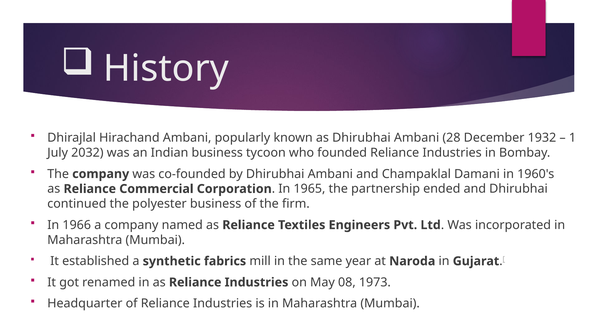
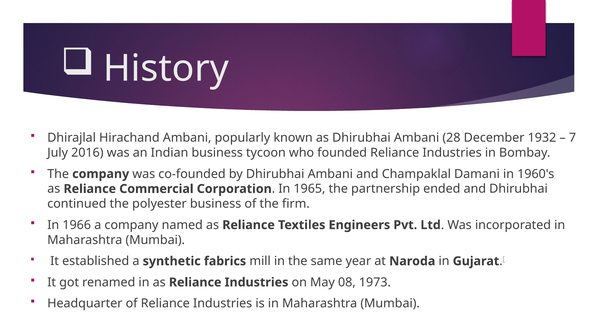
1: 1 -> 7
2032: 2032 -> 2016
